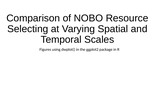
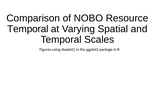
Selecting at (28, 29): Selecting -> Temporal
